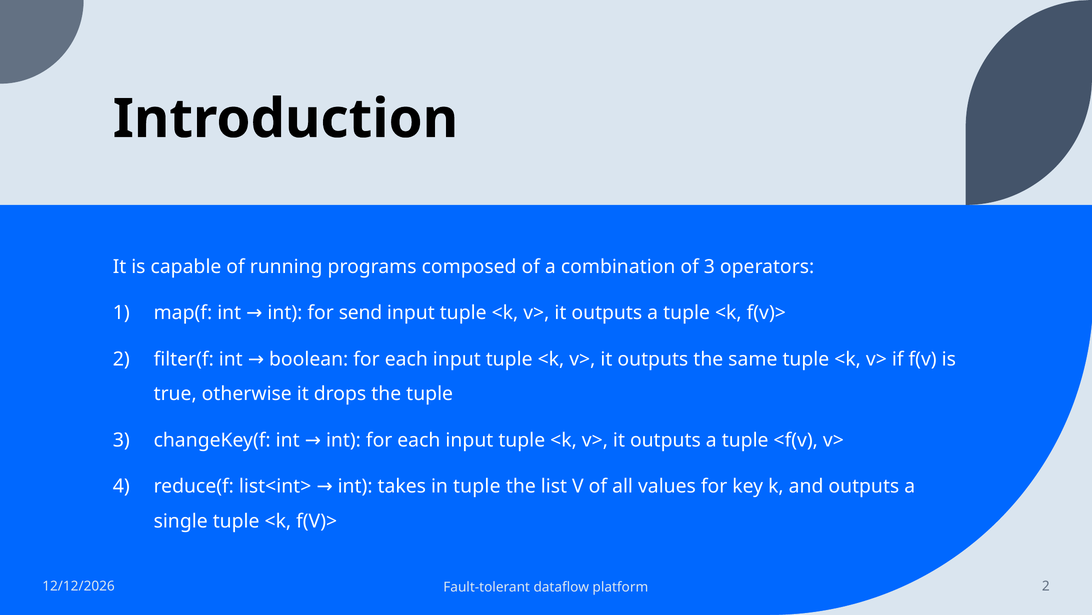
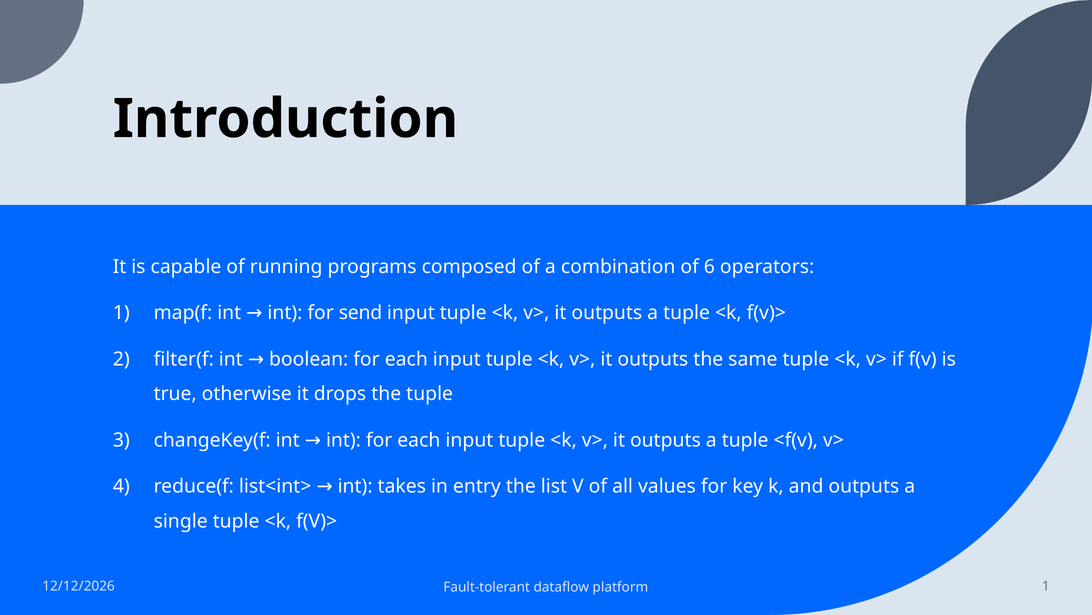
of 3: 3 -> 6
in tuple: tuple -> entry
platform 2: 2 -> 1
